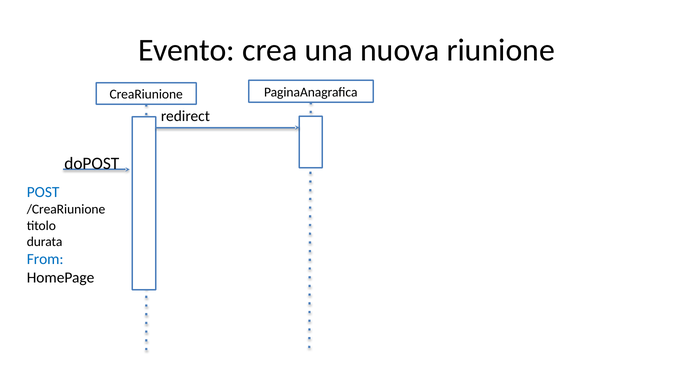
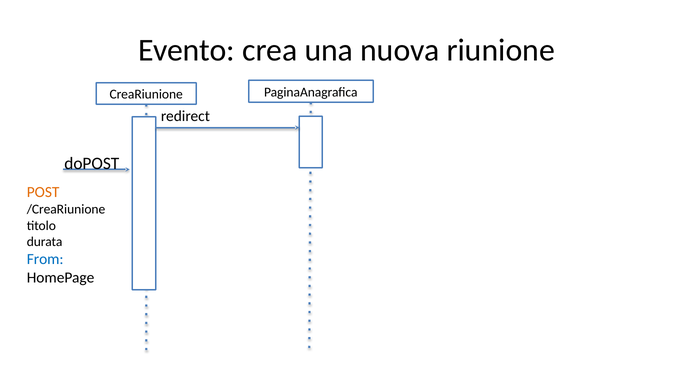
POST colour: blue -> orange
